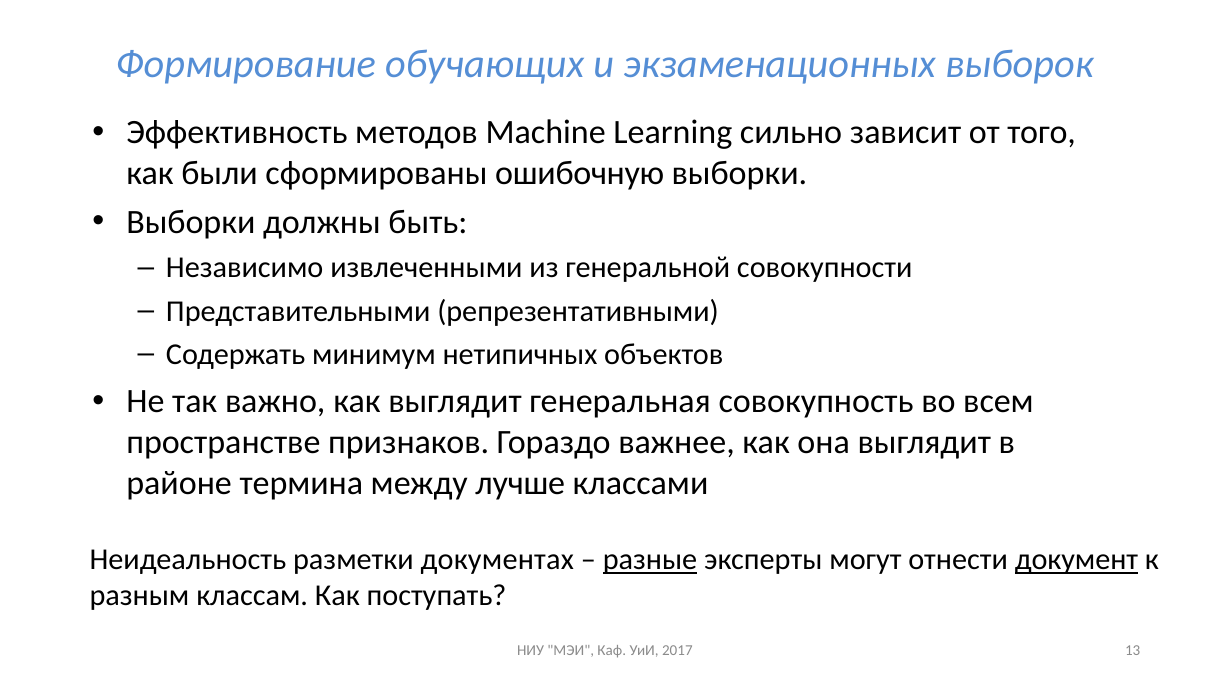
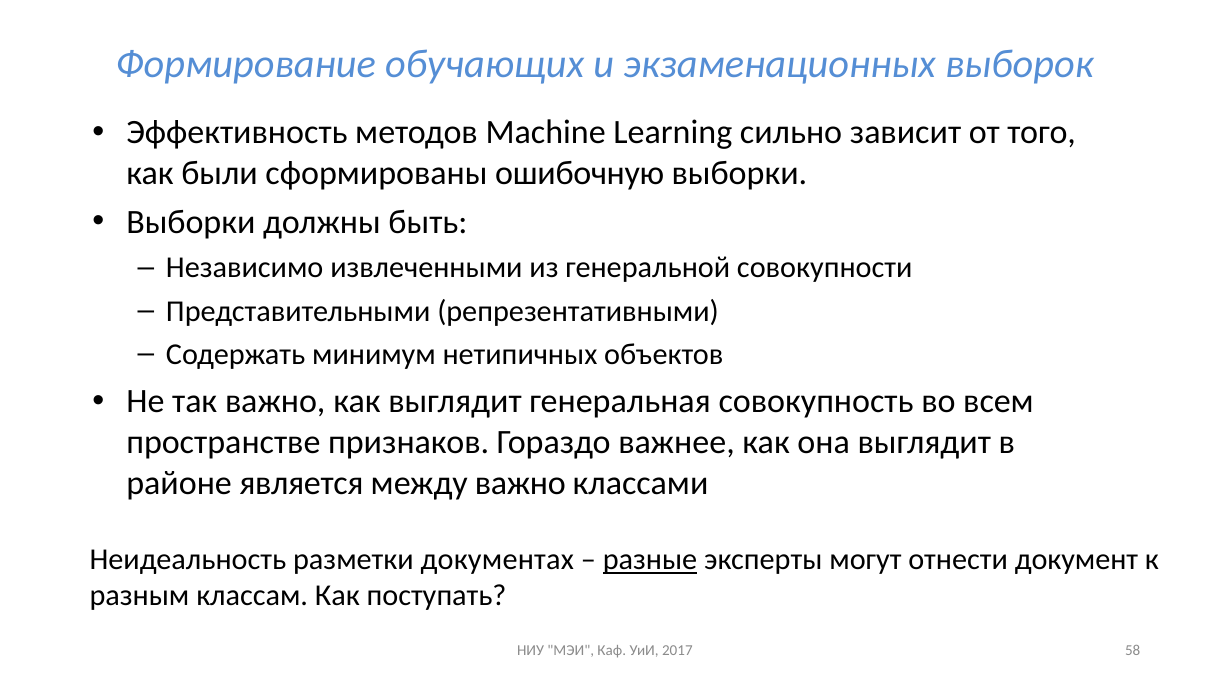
термина: термина -> является
между лучше: лучше -> важно
документ underline: present -> none
13: 13 -> 58
